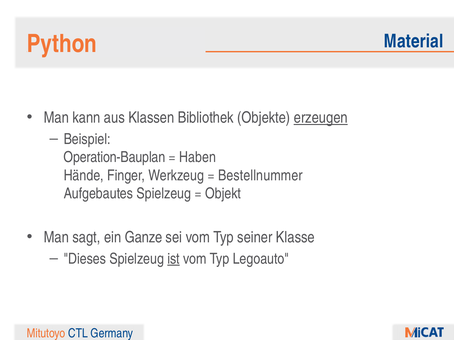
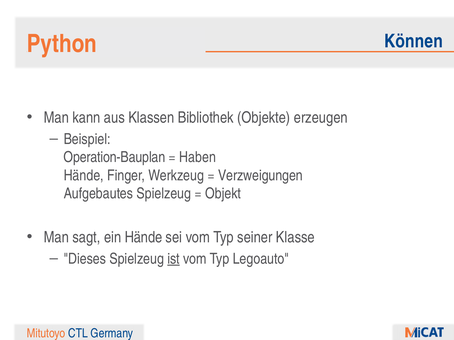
Material: Material -> Können
erzeugen underline: present -> none
Bestellnummer: Bestellnummer -> Verzweigungen
ein Ganze: Ganze -> Hände
